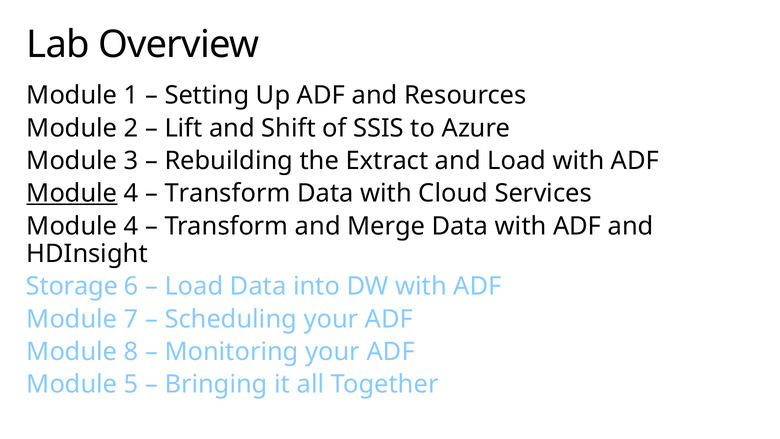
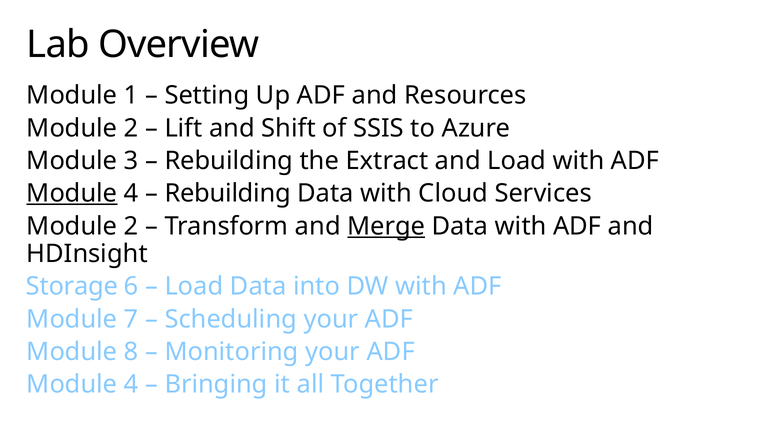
Transform at (228, 193): Transform -> Rebuilding
4 at (131, 226): 4 -> 2
Merge underline: none -> present
5 at (131, 384): 5 -> 4
